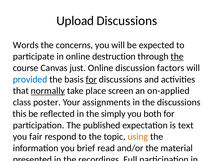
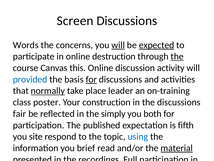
Upload: Upload -> Screen
will at (118, 45) underline: none -> present
expected at (157, 45) underline: none -> present
Canvas just: just -> this
factors: factors -> activity
place screen: screen -> leader
on-applied: on-applied -> on-training
assignments: assignments -> construction
this at (20, 113): this -> fair
text: text -> fifth
fair: fair -> site
using colour: orange -> blue
material underline: none -> present
